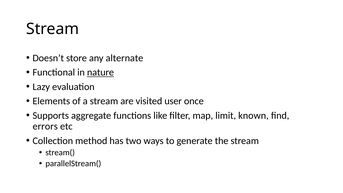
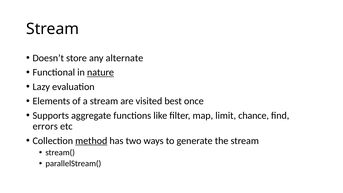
user: user -> best
known: known -> chance
method underline: none -> present
